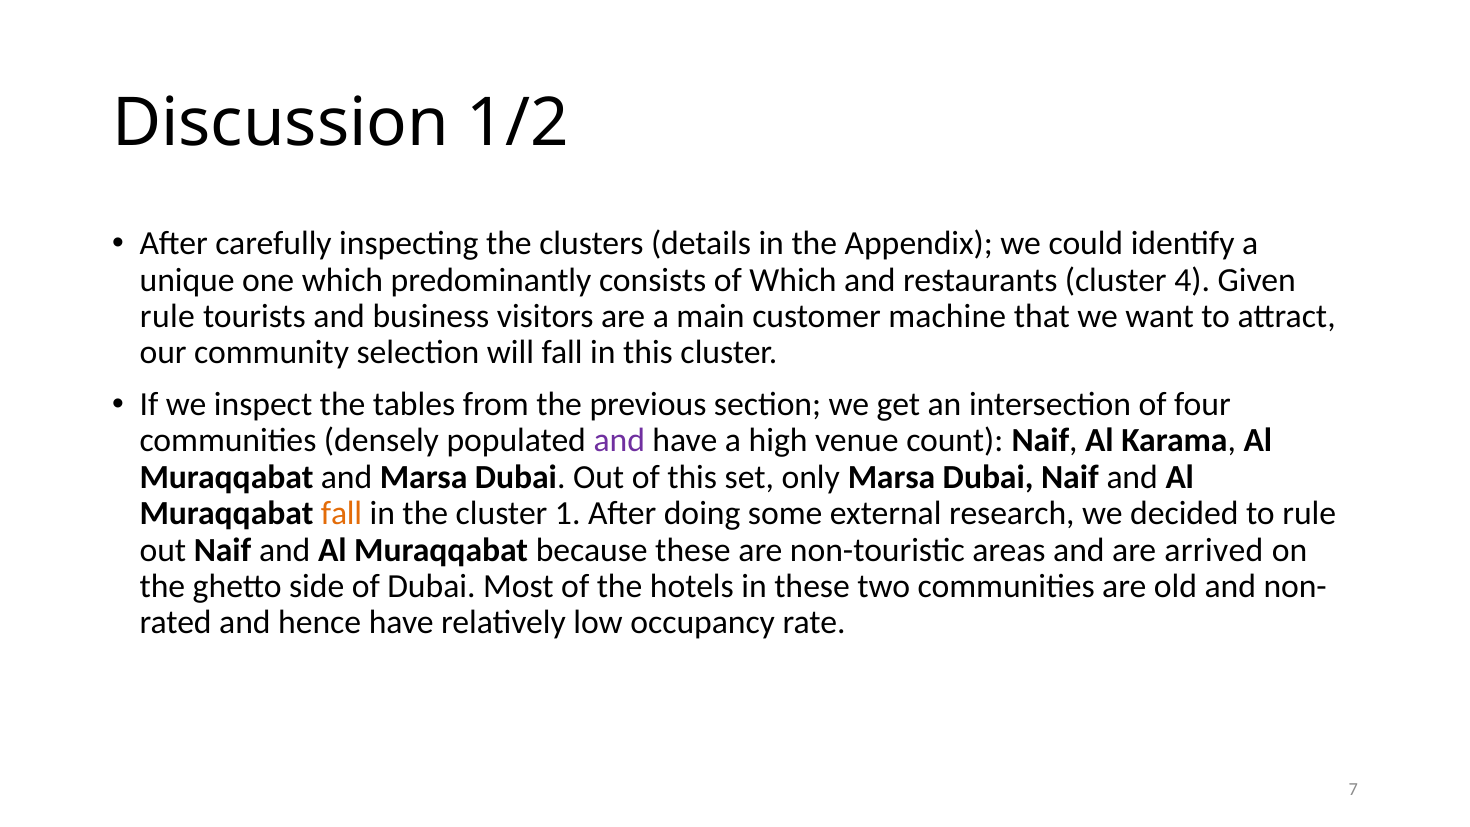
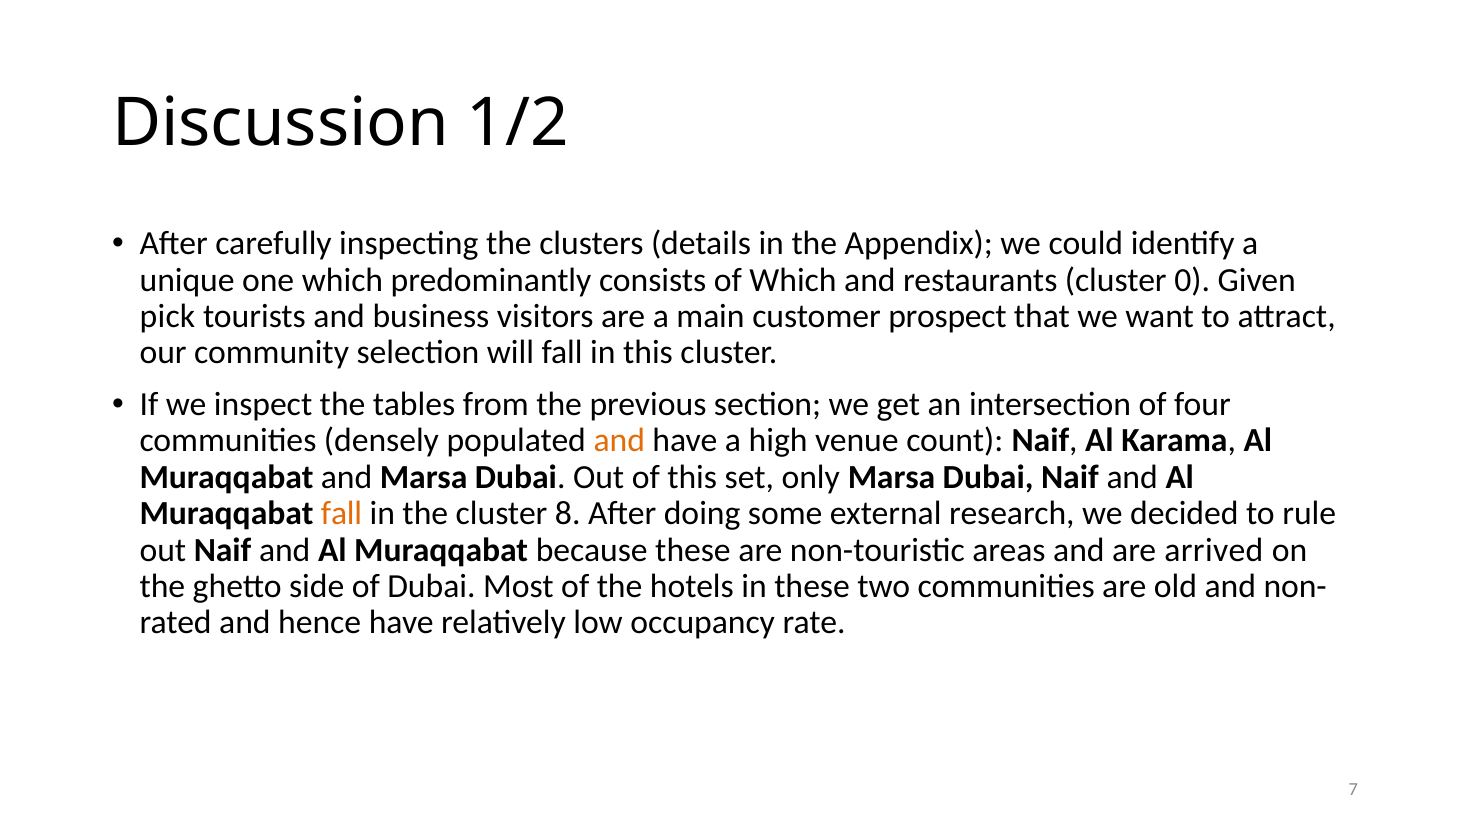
4: 4 -> 0
rule at (167, 316): rule -> pick
machine: machine -> prospect
and at (619, 441) colour: purple -> orange
1: 1 -> 8
